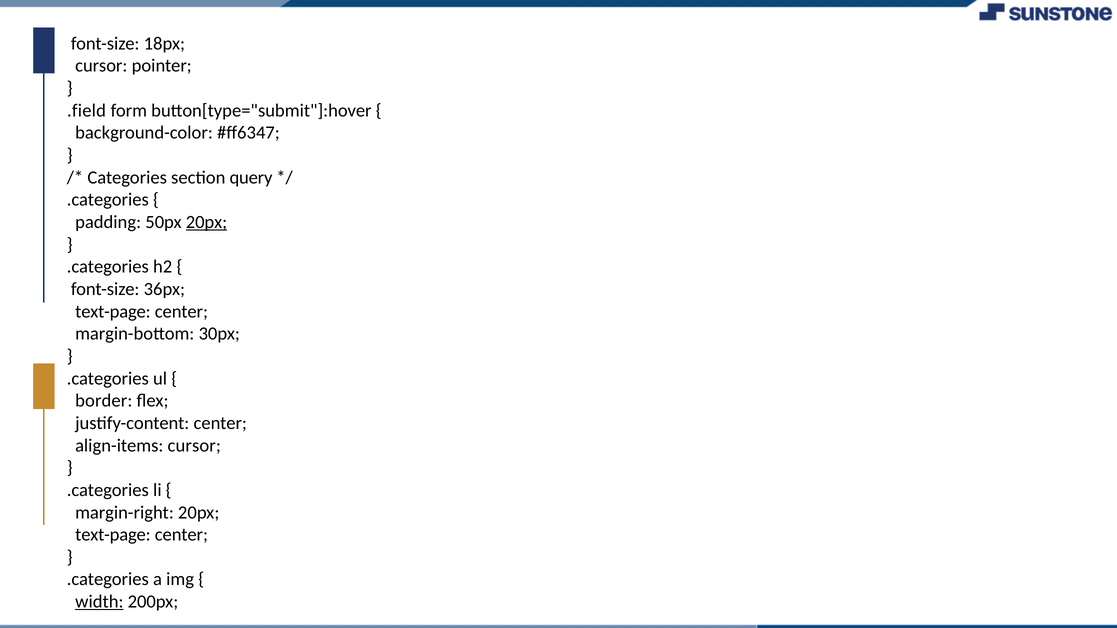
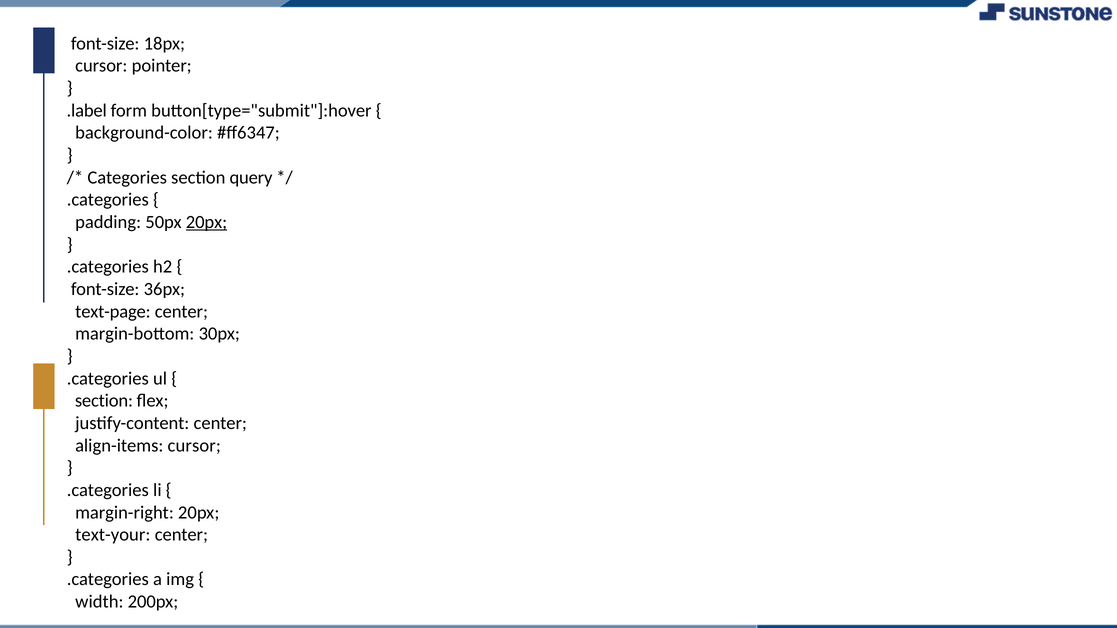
.field: .field -> .label
border at (104, 401): border -> section
text-page at (113, 535): text-page -> text-your
width underline: present -> none
